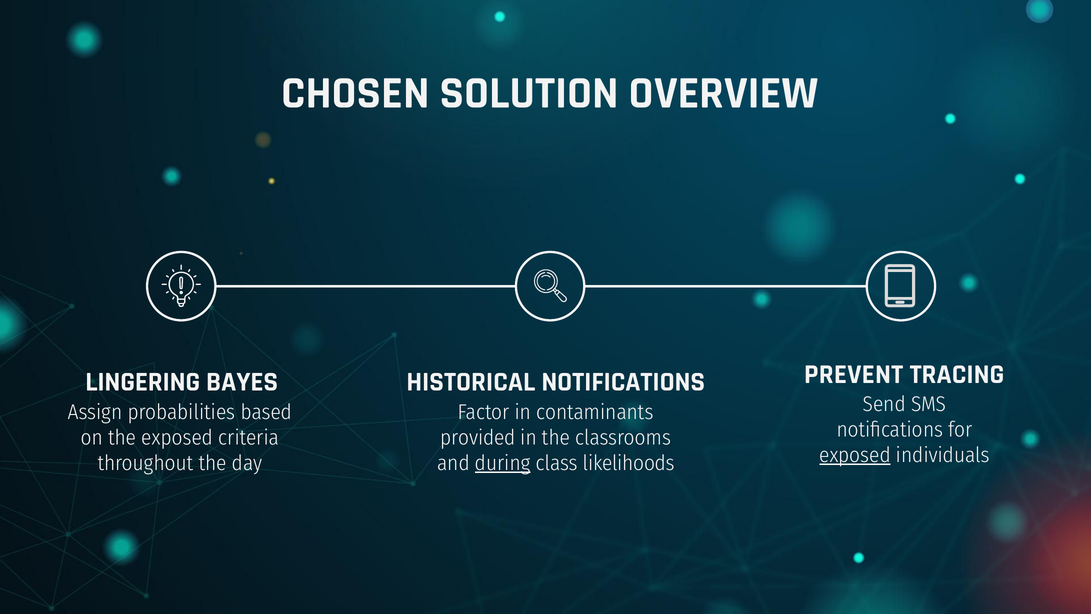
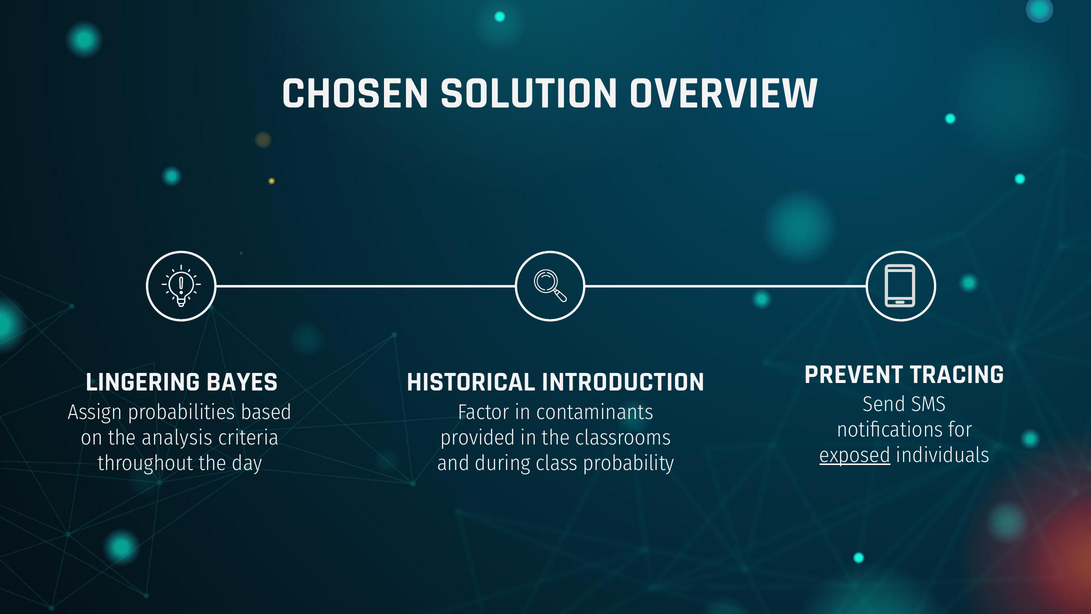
HISTORICAL NOTIFICATIONS: NOTIFICATIONS -> INTRODUCTION
the exposed: exposed -> analysis
during underline: present -> none
likelihoods: likelihoods -> probability
